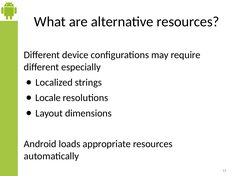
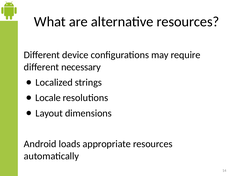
especially: especially -> necessary
